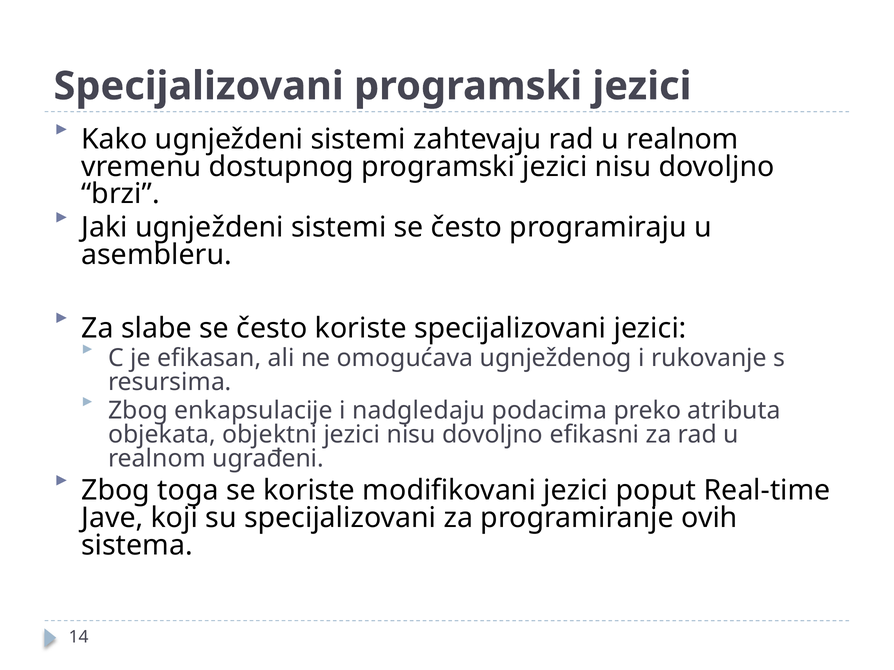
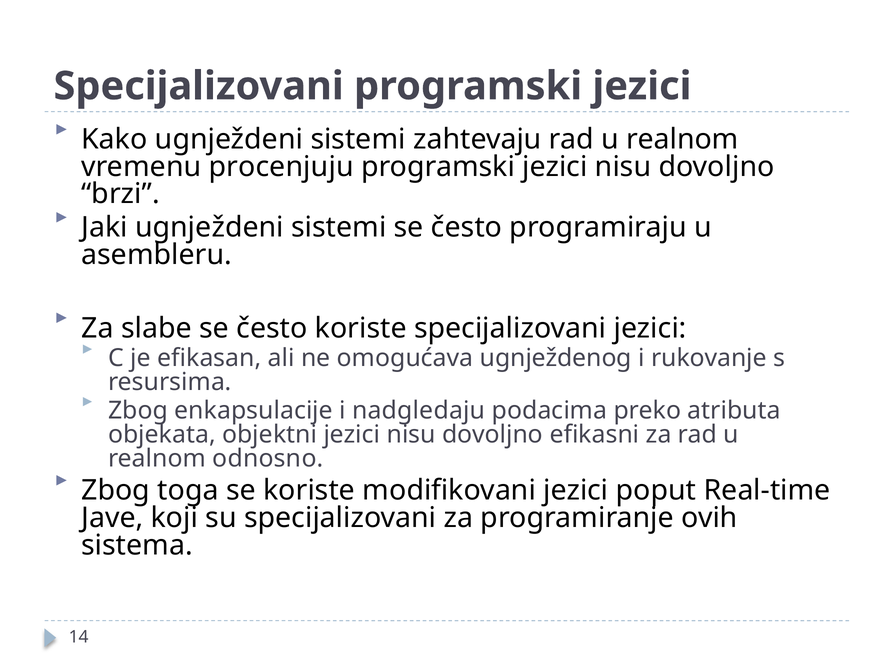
dostupnog: dostupnog -> procenjuju
ugrađeni: ugrađeni -> odnosno
